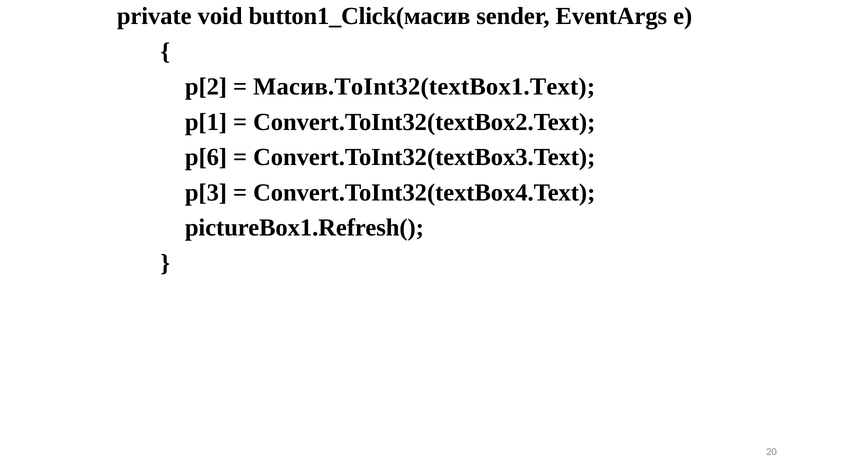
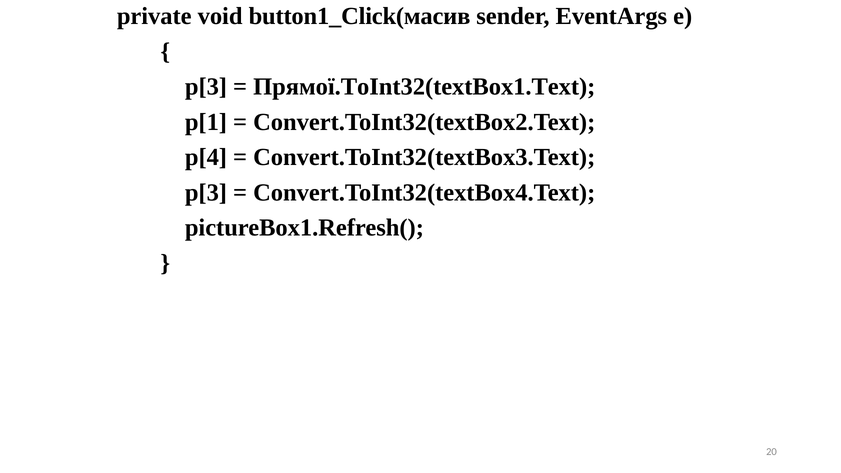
p[2 at (206, 87): p[2 -> p[3
Масив.ToInt32(textBox1.Text: Масив.ToInt32(textBox1.Text -> Прямої.ToInt32(textBox1.Text
p[6: p[6 -> p[4
